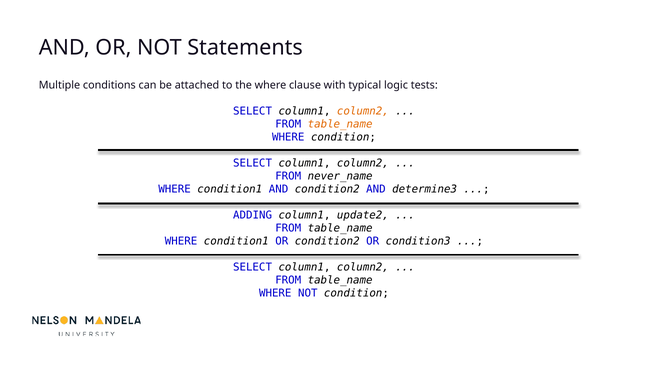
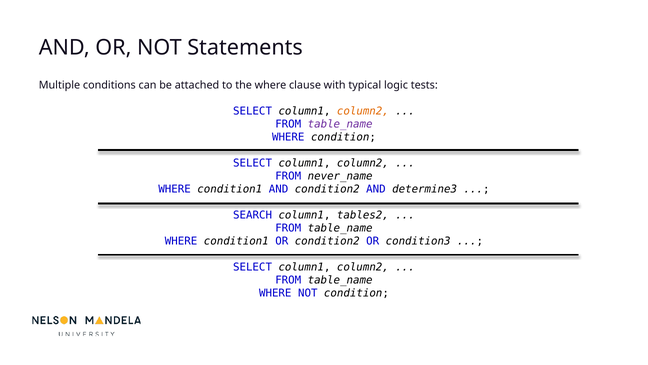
table_name at (340, 124) colour: orange -> purple
ADDING: ADDING -> SEARCH
update2: update2 -> tables2
